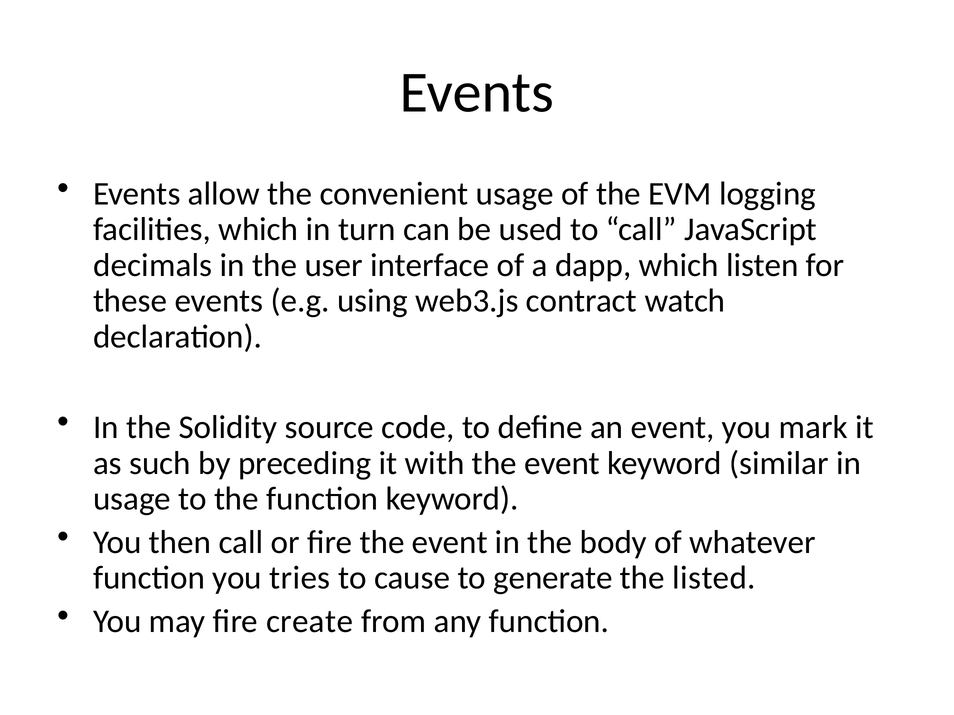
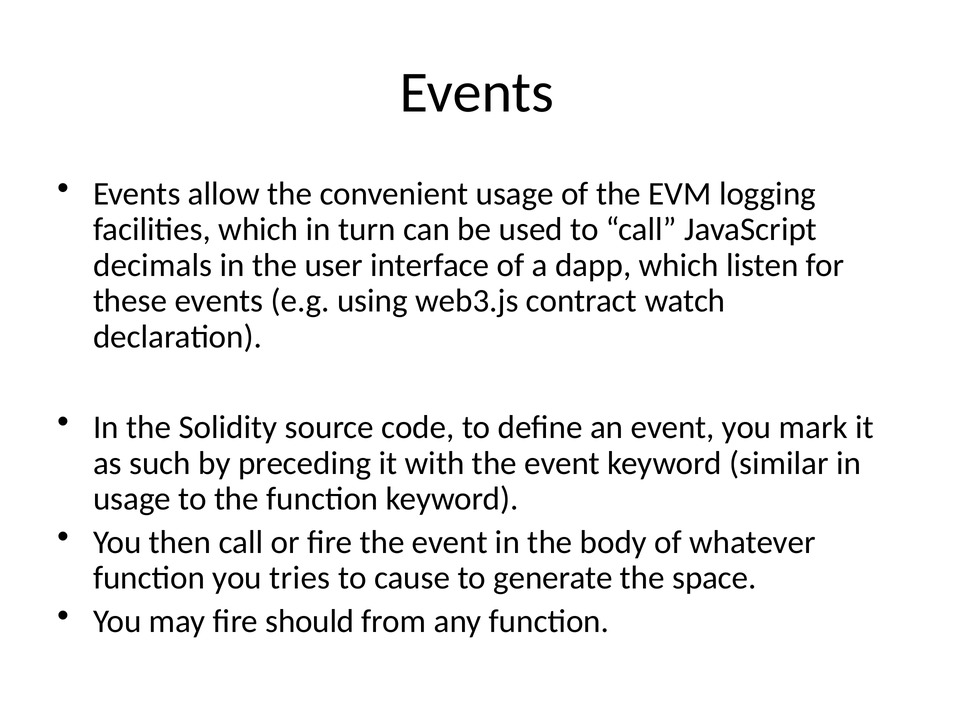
listed: listed -> space
create: create -> should
